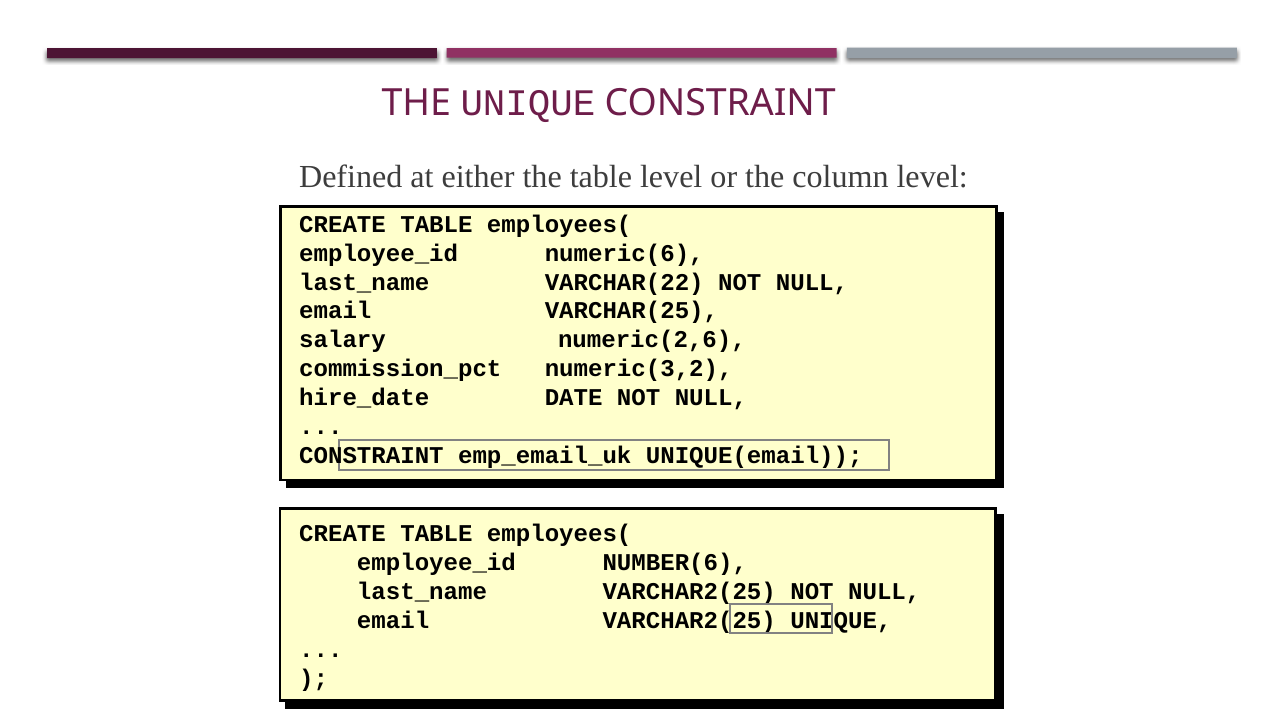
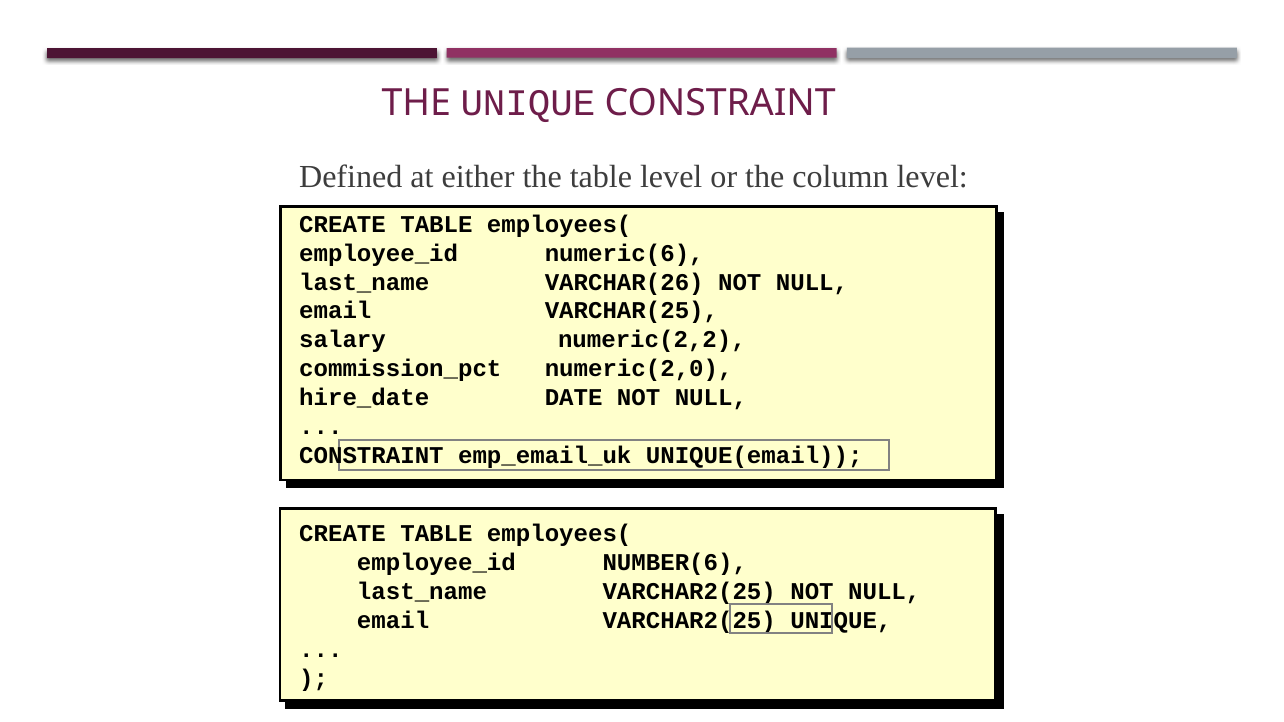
VARCHAR(22: VARCHAR(22 -> VARCHAR(26
numeric(2,6: numeric(2,6 -> numeric(2,2
numeric(3,2: numeric(3,2 -> numeric(2,0
